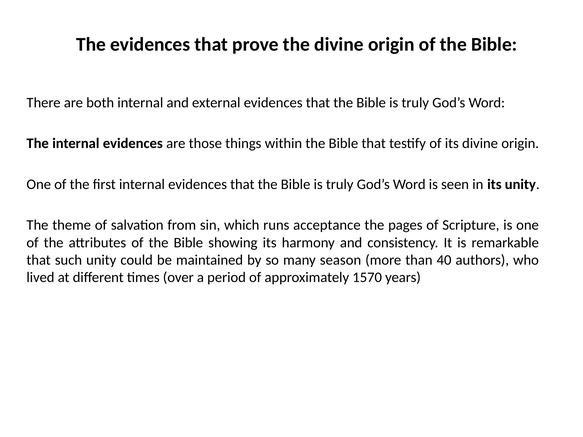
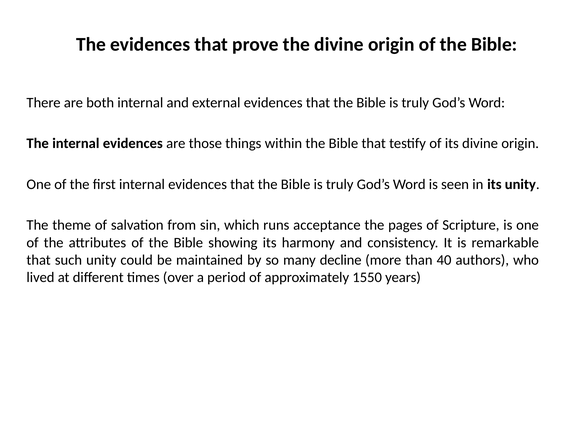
season: season -> decline
1570: 1570 -> 1550
